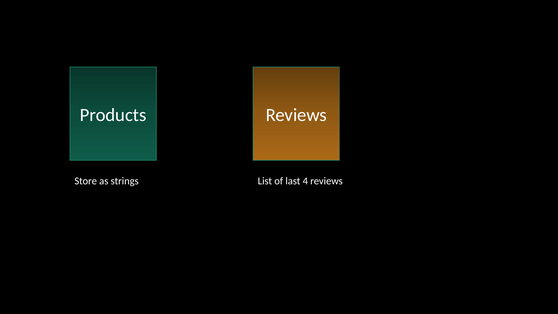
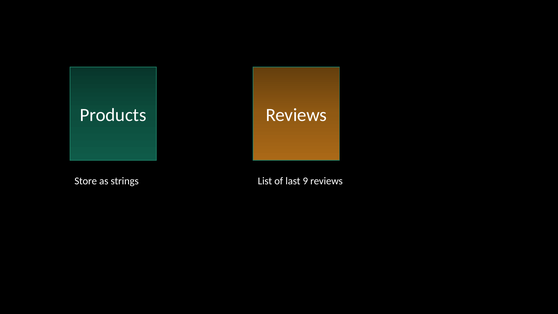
4: 4 -> 9
